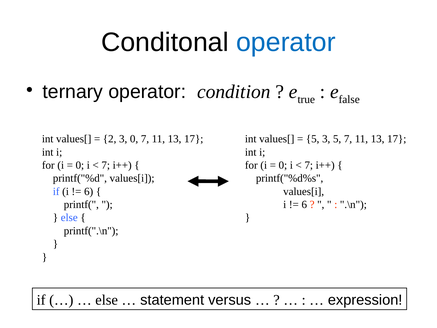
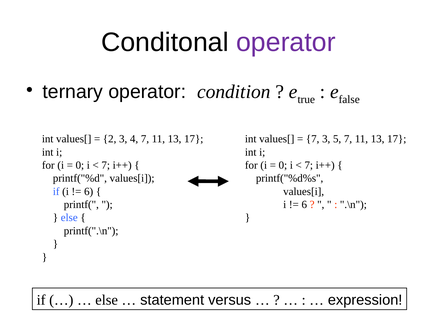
operator at (286, 42) colour: blue -> purple
3 0: 0 -> 4
5 at (313, 139): 5 -> 7
